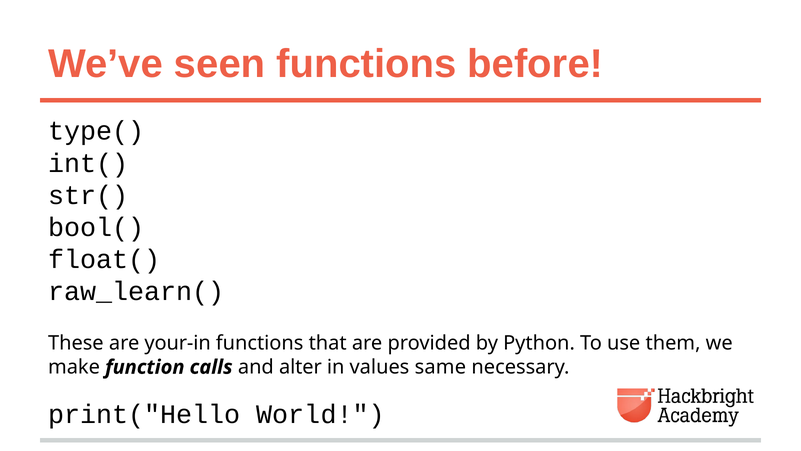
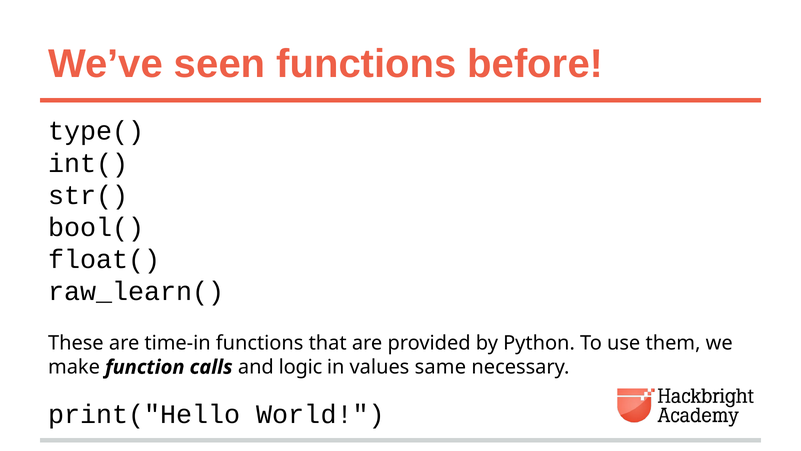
your-in: your-in -> time-in
alter: alter -> logic
